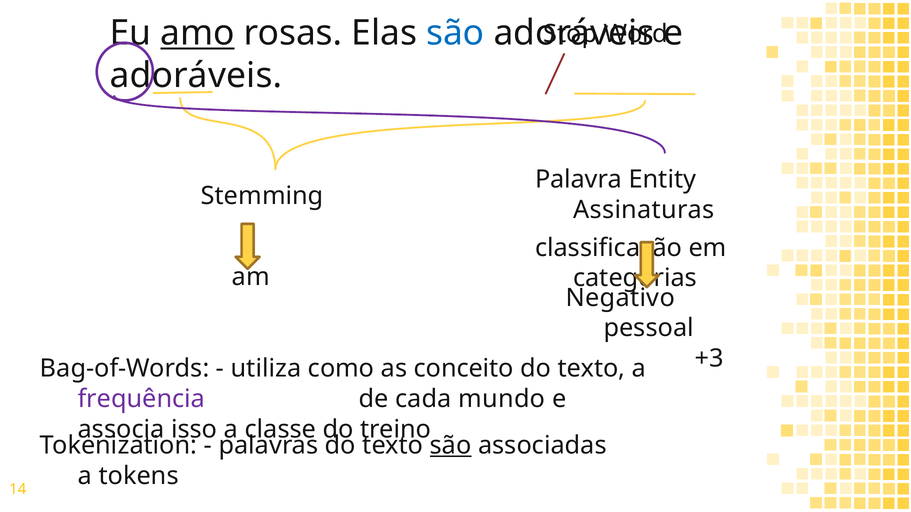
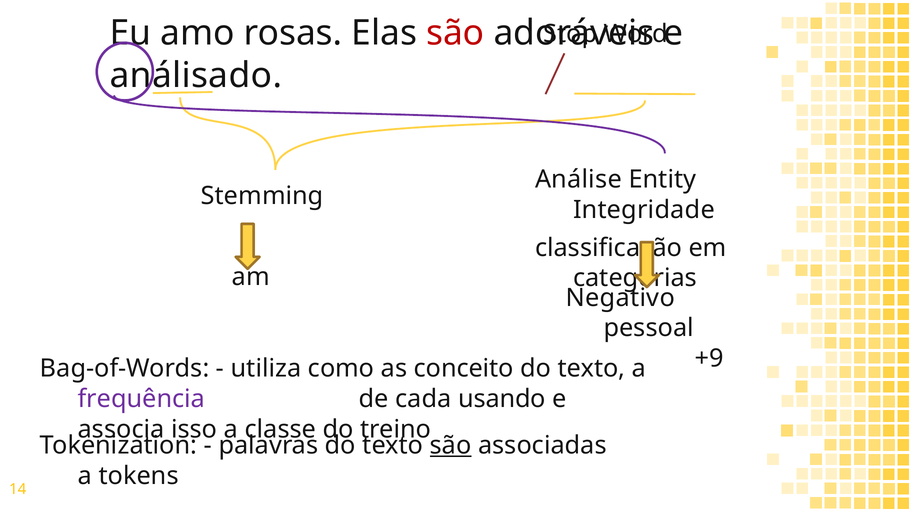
amo underline: present -> none
são at (455, 33) colour: blue -> red
adoráveis at (196, 76): adoráveis -> análisado
Palavra: Palavra -> Análise
Assinaturas: Assinaturas -> Integridade
+3: +3 -> +9
mundo: mundo -> usando
